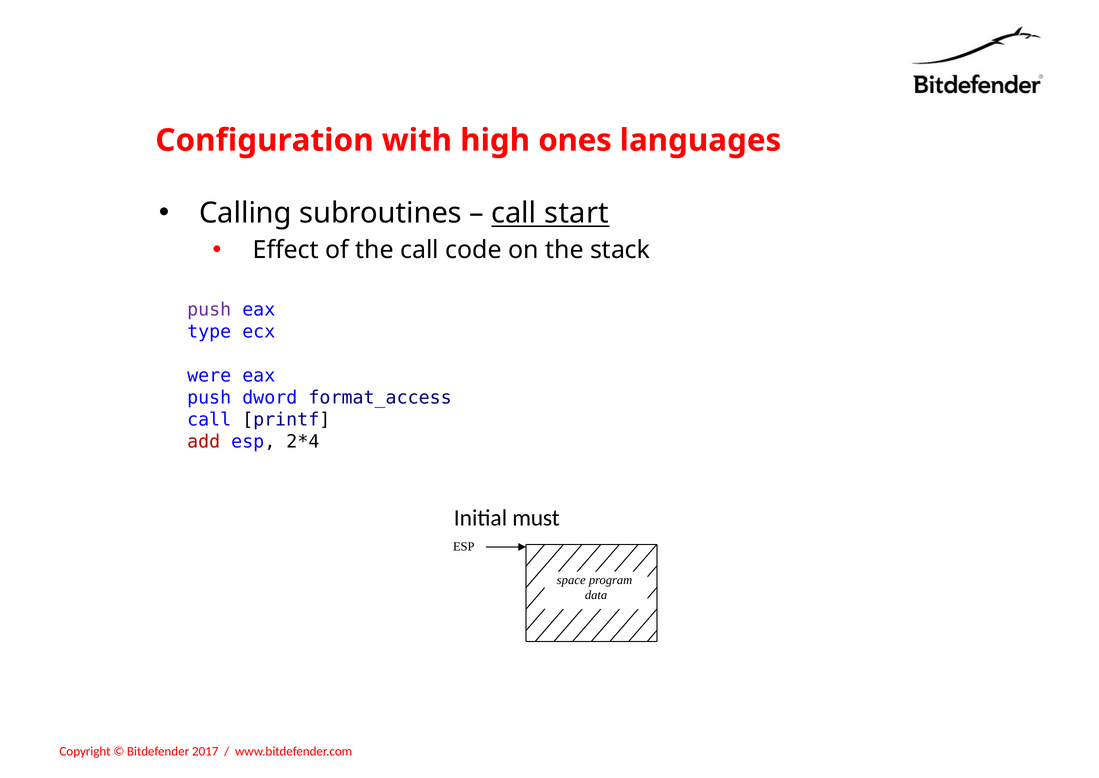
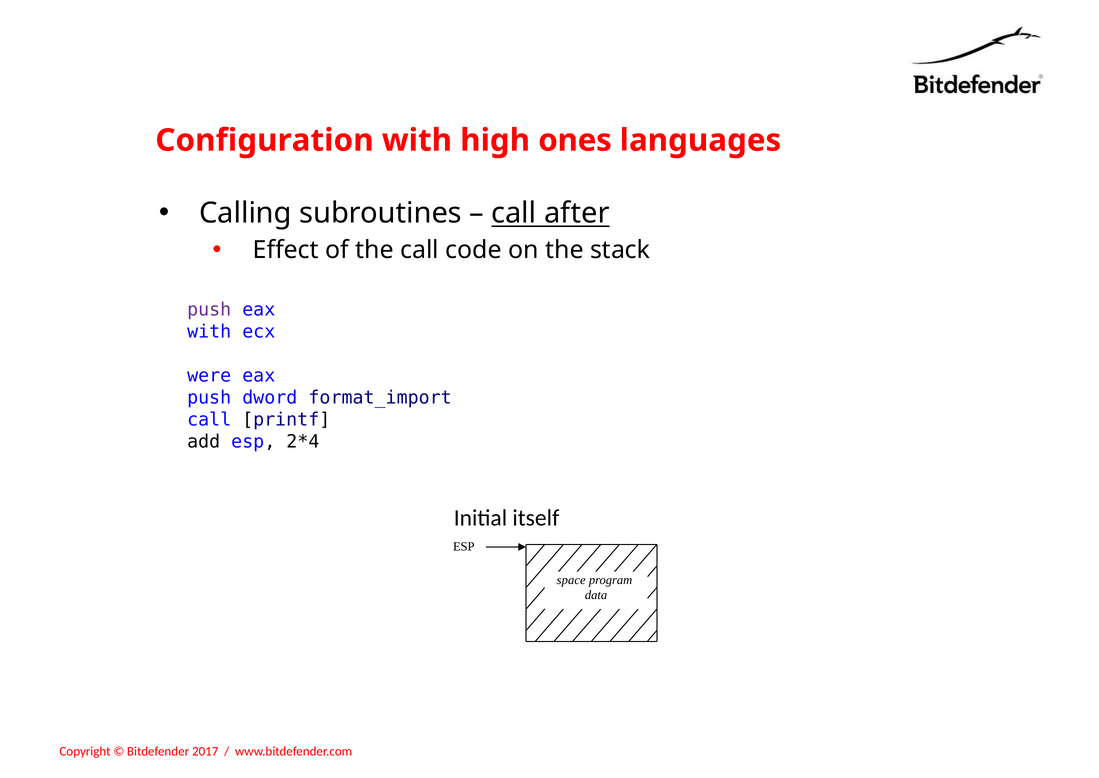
start: start -> after
type at (209, 332): type -> with
format_access: format_access -> format_import
add colour: red -> black
must: must -> itself
